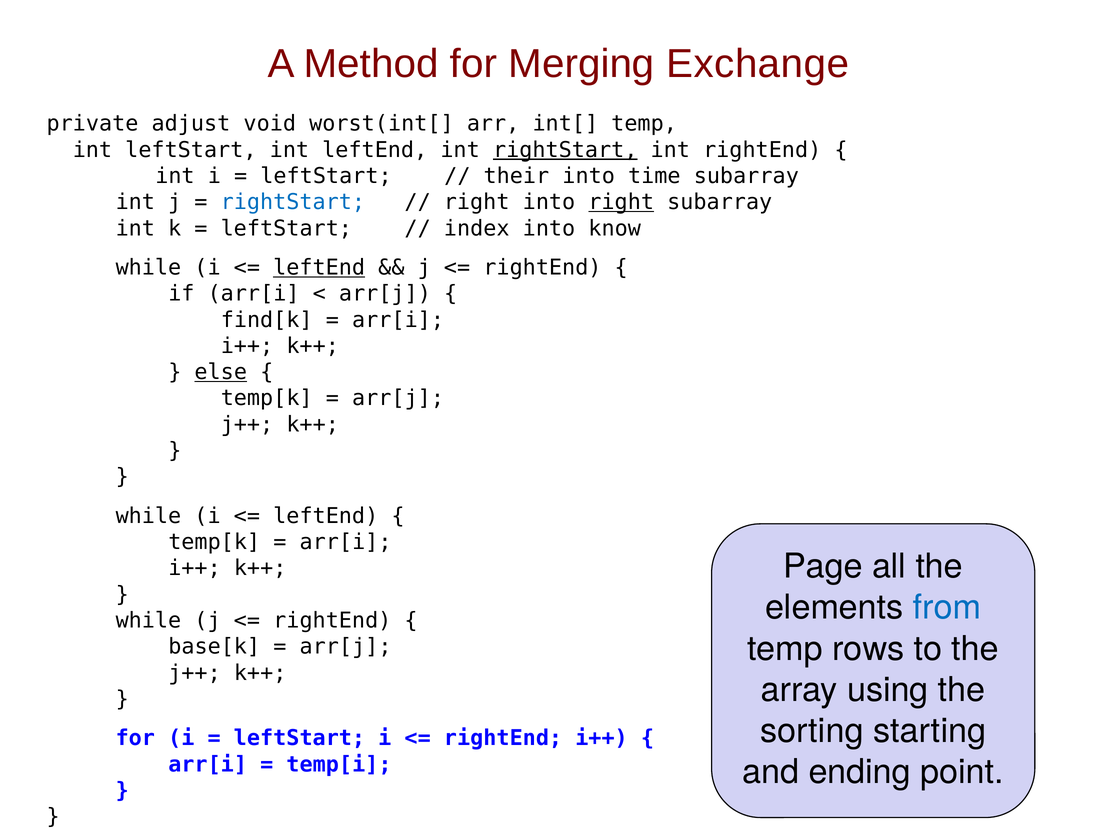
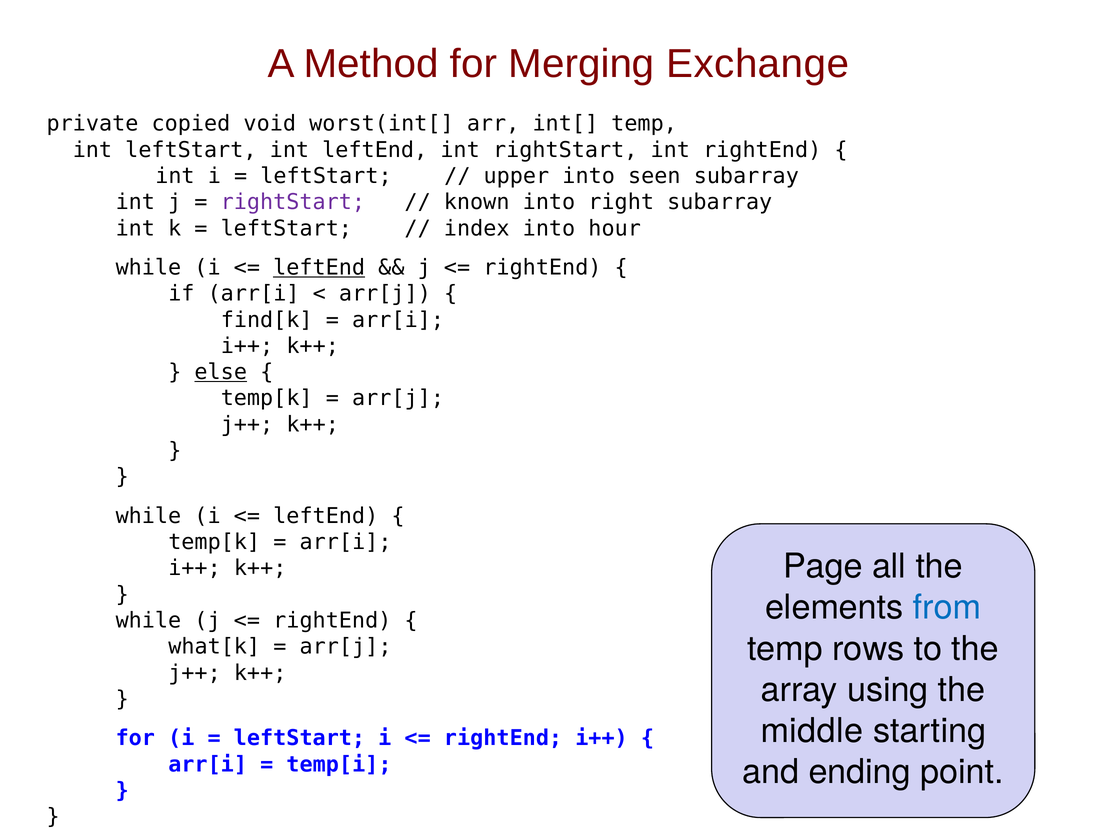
adjust: adjust -> copied
rightStart at (565, 150) underline: present -> none
their: their -> upper
time: time -> seen
rightStart at (293, 202) colour: blue -> purple
right at (477, 202): right -> known
right at (621, 202) underline: present -> none
know: know -> hour
base[k: base[k -> what[k
sorting: sorting -> middle
